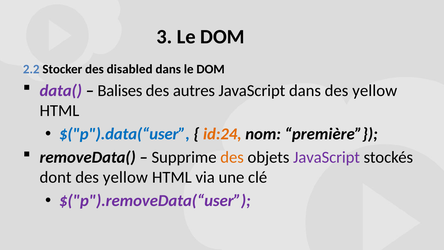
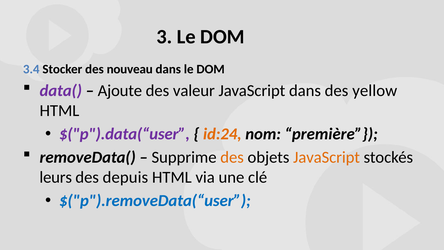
2.2: 2.2 -> 3.4
disabled: disabled -> nouveau
Balises: Balises -> Ajoute
autres: autres -> valeur
$("p").data(“user colour: blue -> purple
JavaScript at (327, 157) colour: purple -> orange
dont: dont -> leurs
yellow at (125, 177): yellow -> depuis
$("p").removeData(“user colour: purple -> blue
